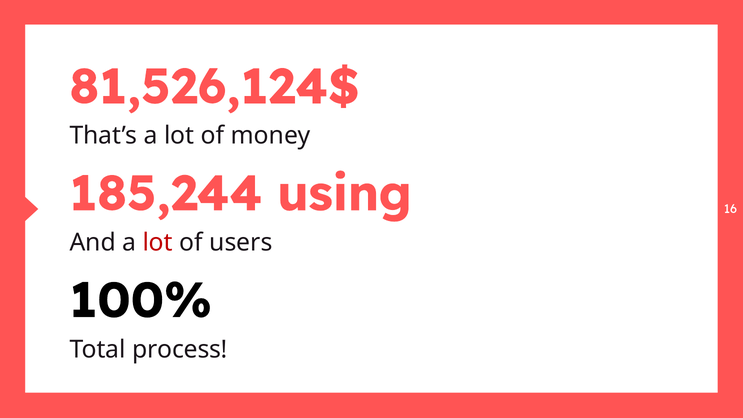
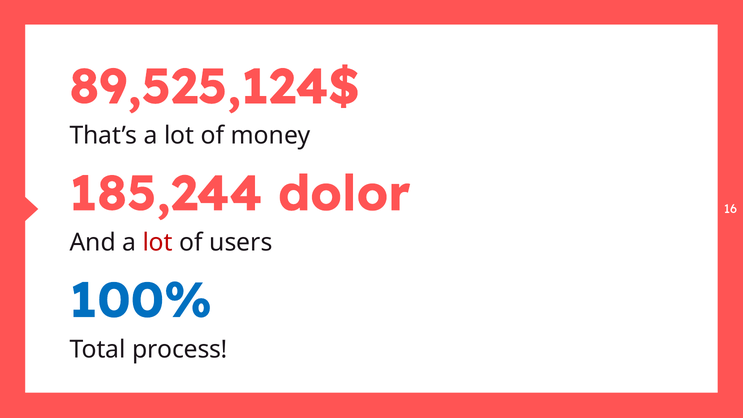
81,526,124$: 81,526,124$ -> 89,525,124$
using: using -> dolor
100% colour: black -> blue
